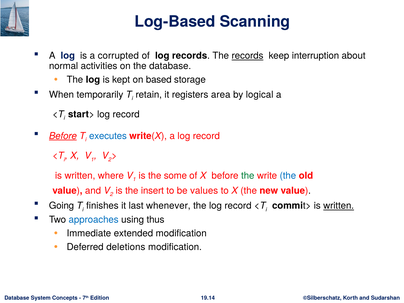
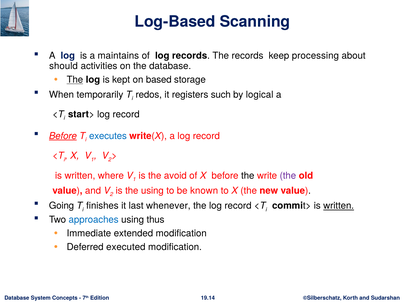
corrupted: corrupted -> maintains
records at (248, 56) underline: present -> none
interruption: interruption -> processing
normal: normal -> should
The at (75, 80) underline: none -> present
retain: retain -> redos
area: area -> such
some: some -> avoid
the at (248, 176) colour: green -> black
the at (288, 176) colour: blue -> purple
the insert: insert -> using
values: values -> known
deletions: deletions -> executed
